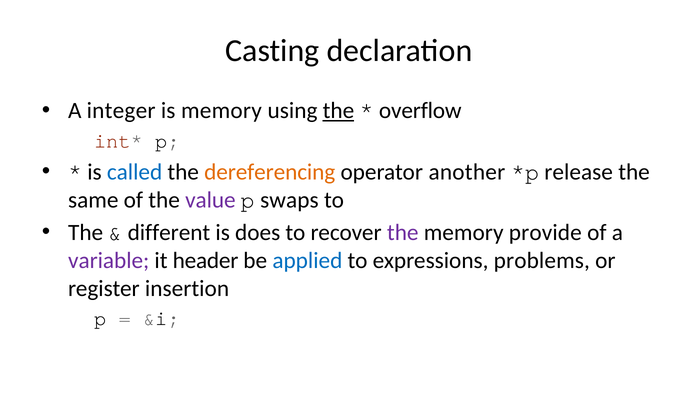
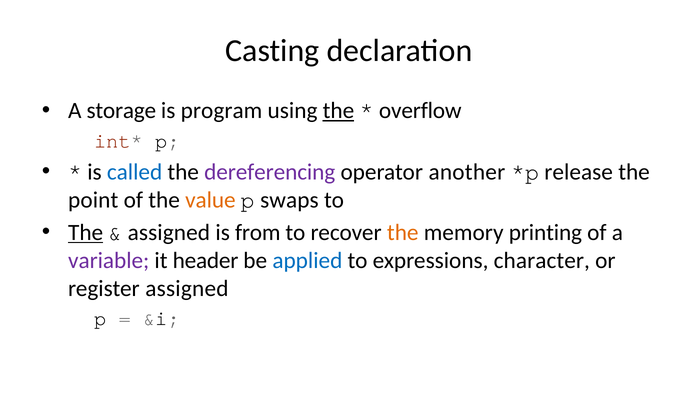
integer: integer -> storage
is memory: memory -> program
dereferencing colour: orange -> purple
same: same -> point
value colour: purple -> orange
The at (86, 232) underline: none -> present
different at (169, 232): different -> assigned
does: does -> from
the at (403, 232) colour: purple -> orange
provide: provide -> printing
problems: problems -> character
register insertion: insertion -> assigned
